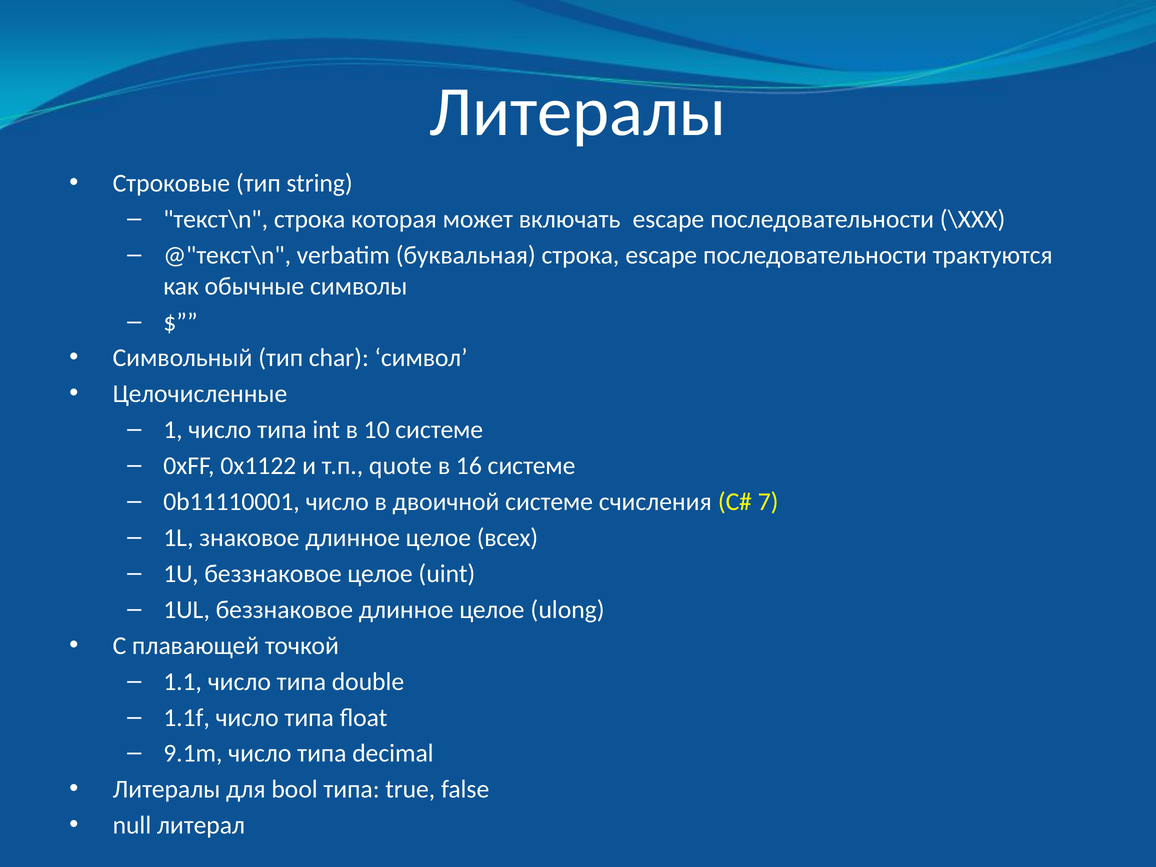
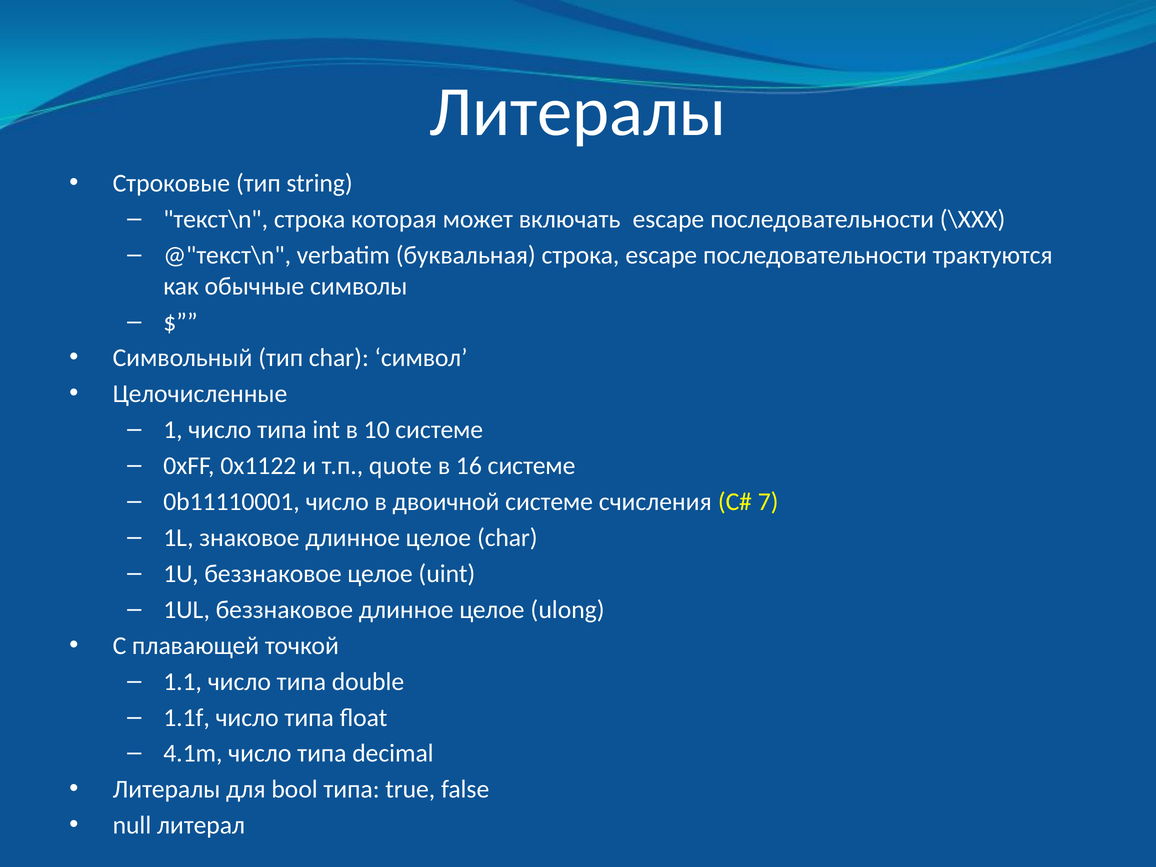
целое всех: всех -> char
9.1m: 9.1m -> 4.1m
